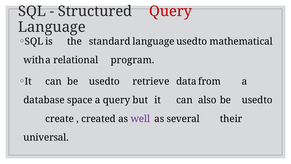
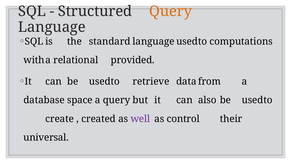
Query colour: red -> orange
mathematical: mathematical -> computations
program: program -> provided
several: several -> control
